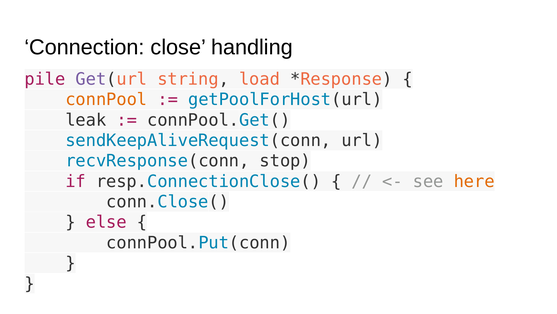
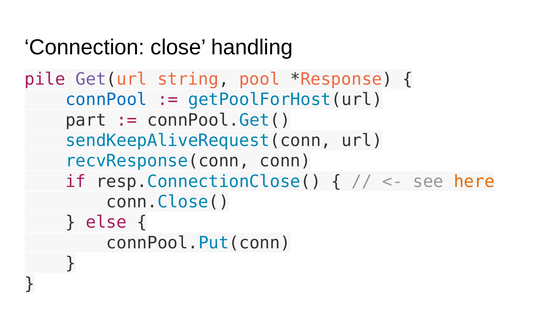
load: load -> pool
connPool colour: orange -> blue
leak: leak -> part
stop: stop -> conn
